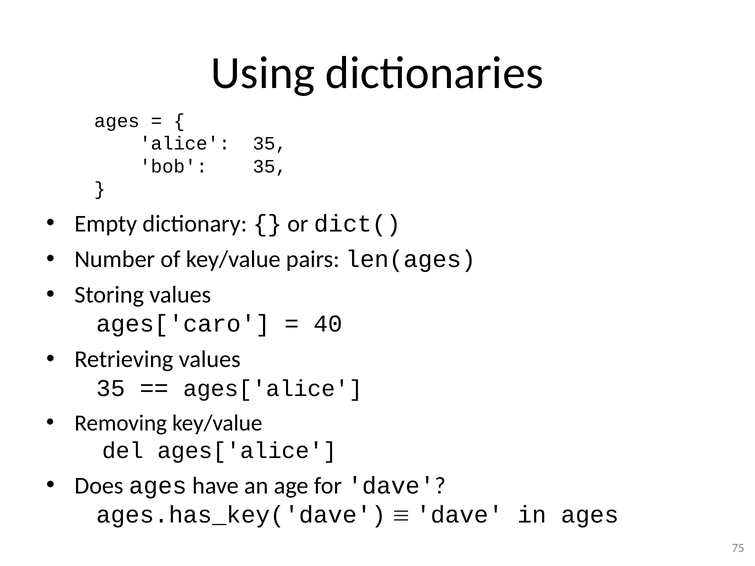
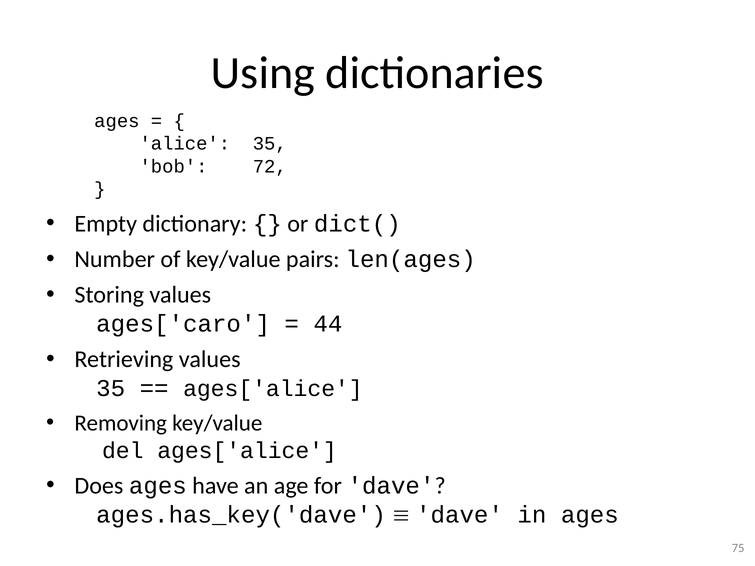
bob 35: 35 -> 72
40: 40 -> 44
